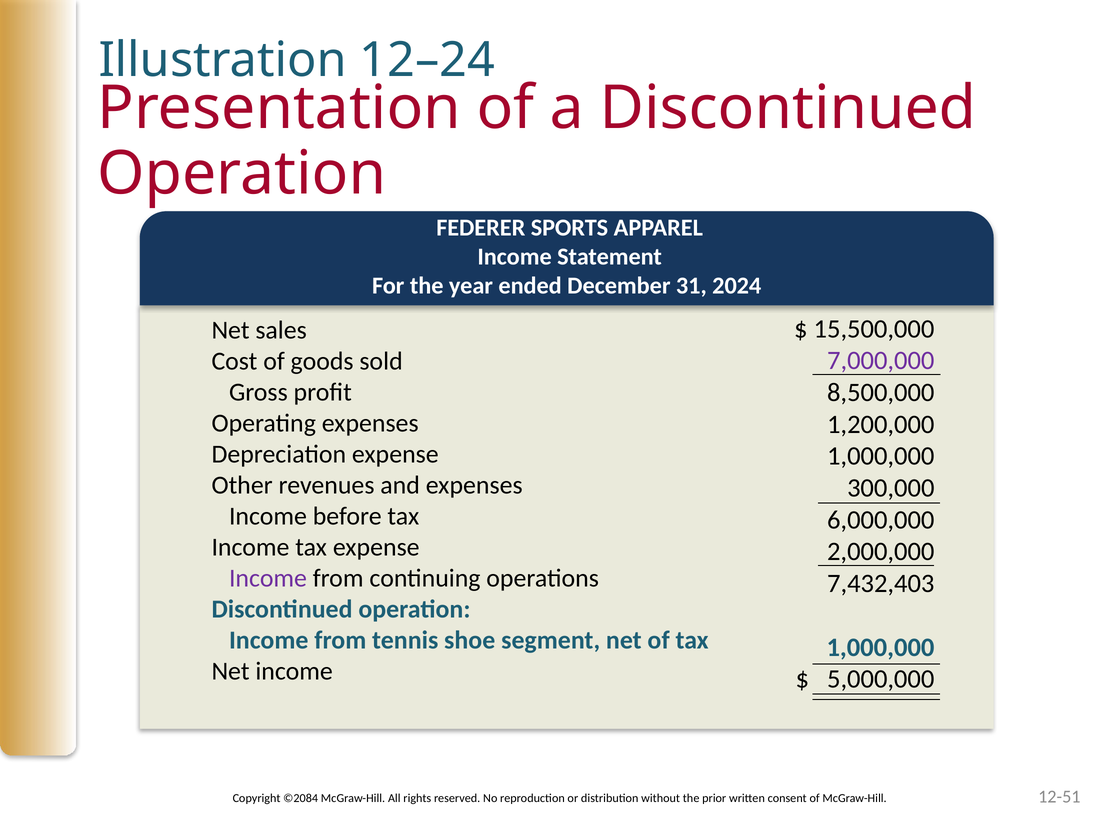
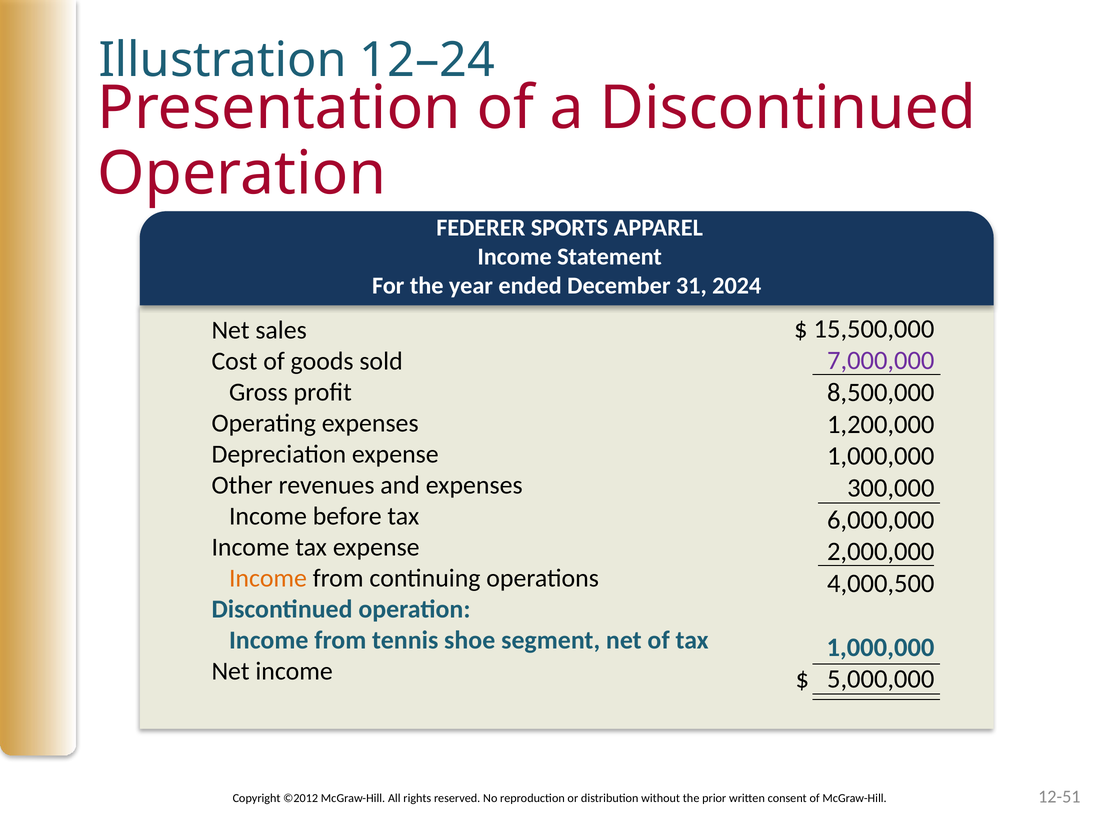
Income at (268, 578) colour: purple -> orange
7,432,403: 7,432,403 -> 4,000,500
©2084: ©2084 -> ©2012
